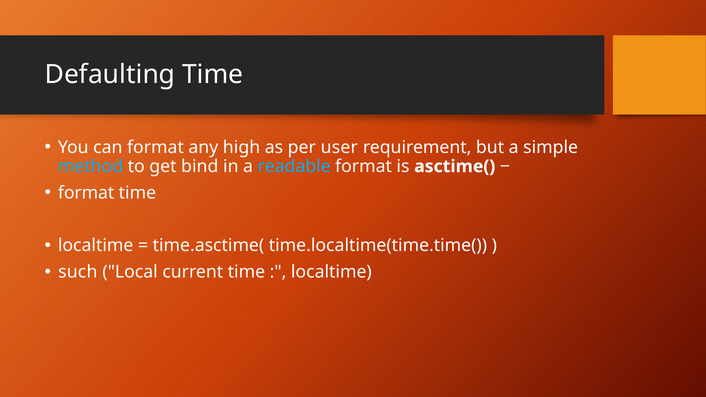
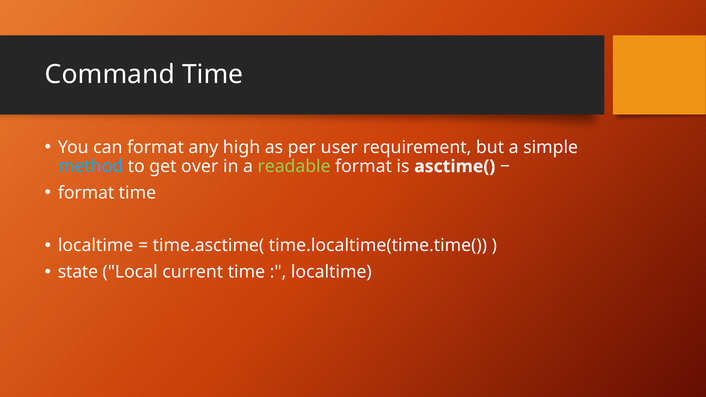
Defaulting: Defaulting -> Command
bind: bind -> over
readable colour: light blue -> light green
such: such -> state
